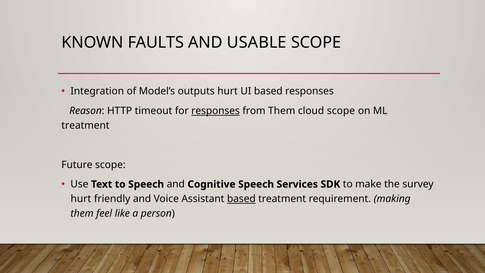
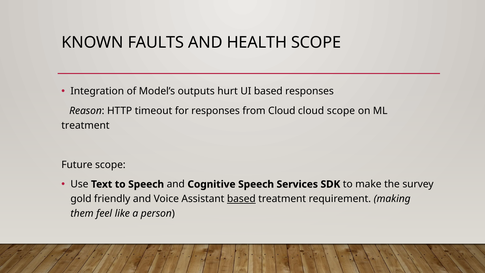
USABLE: USABLE -> HEALTH
responses at (216, 111) underline: present -> none
from Them: Them -> Cloud
hurt at (81, 199): hurt -> gold
